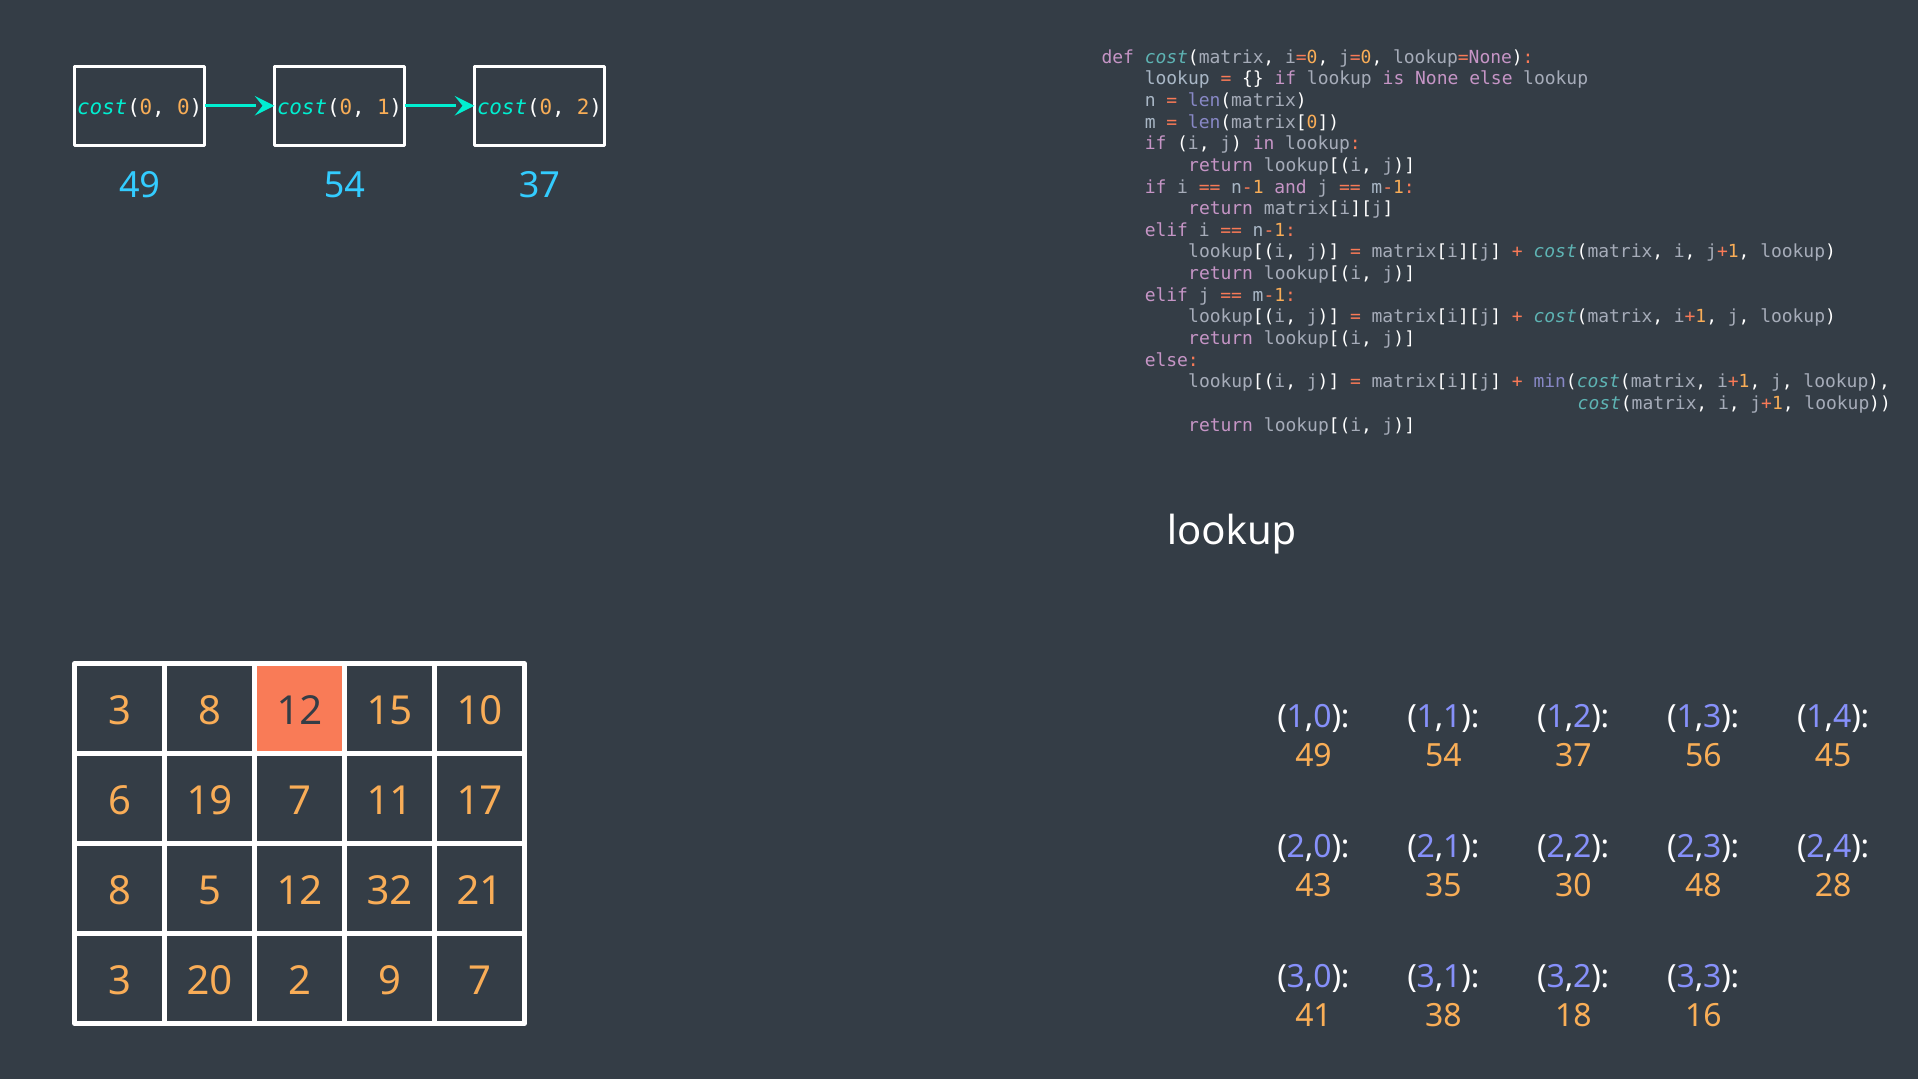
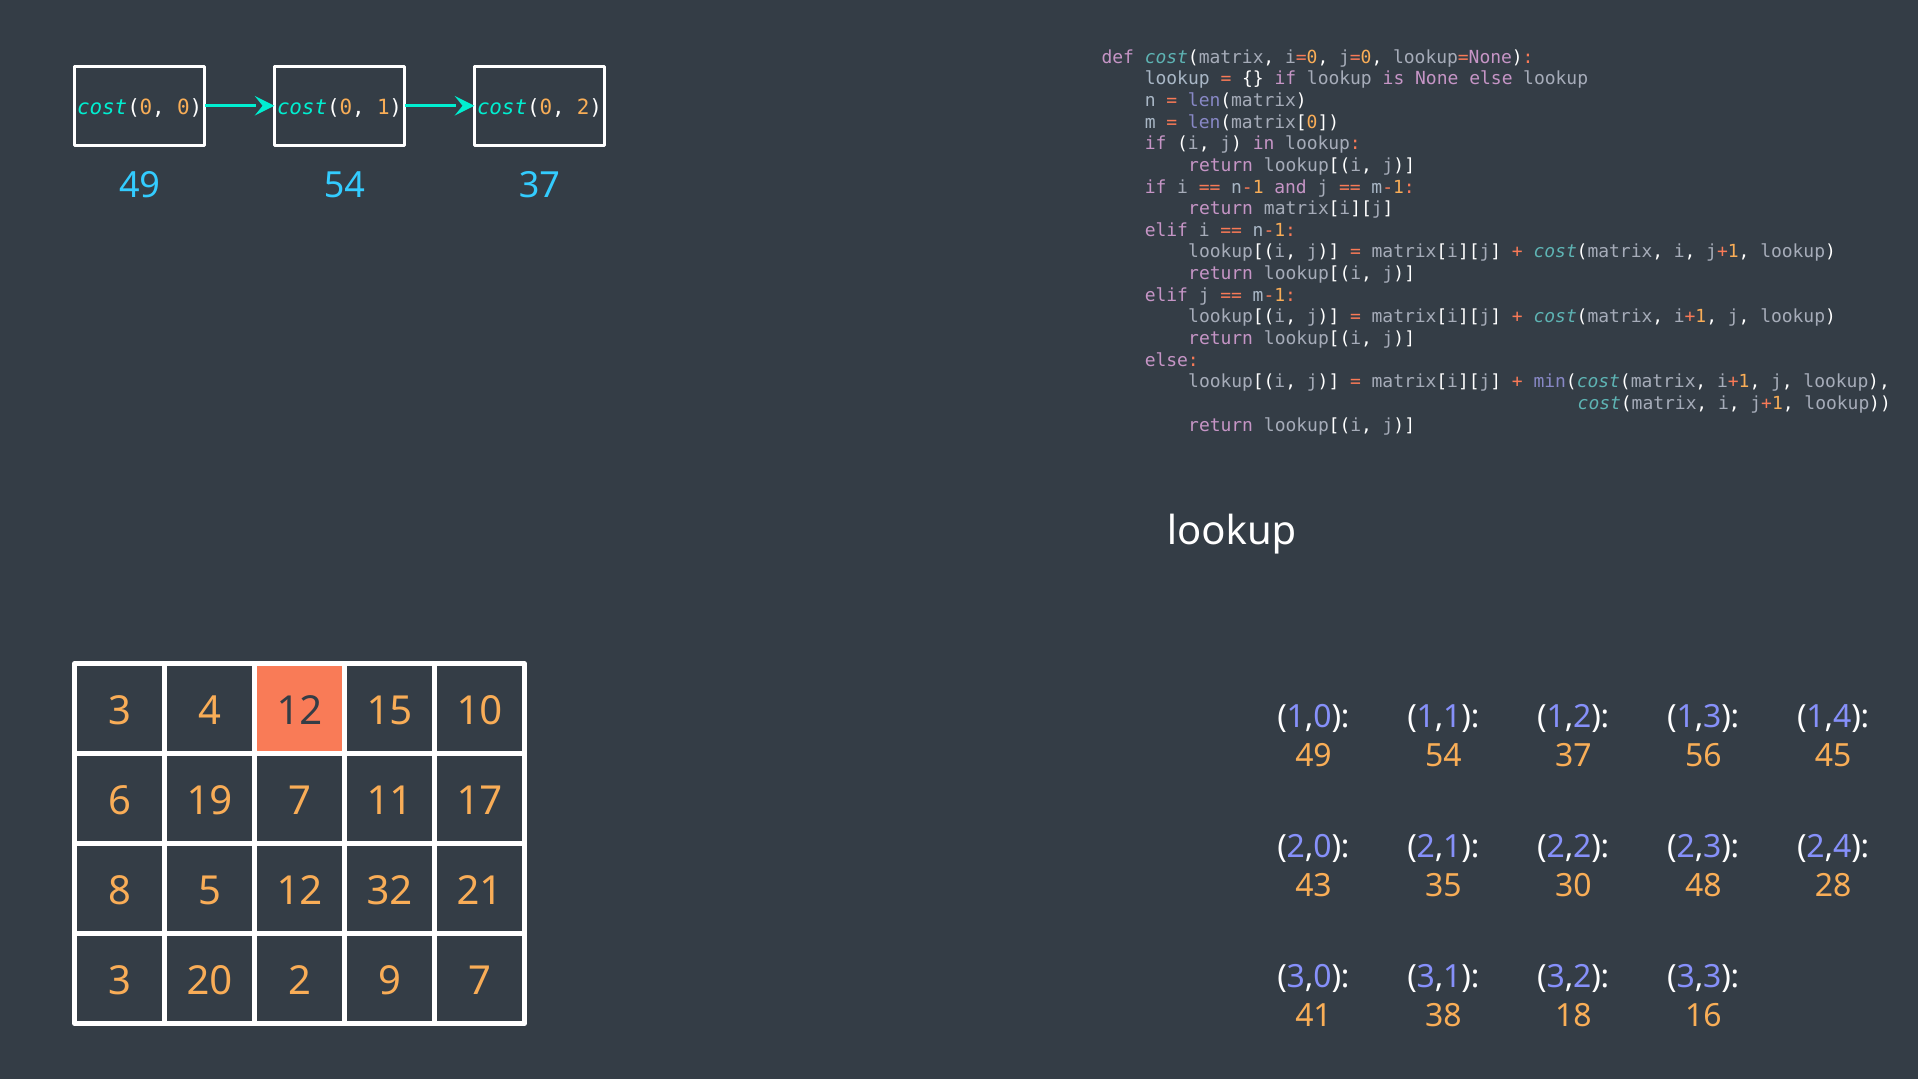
3 8: 8 -> 4
